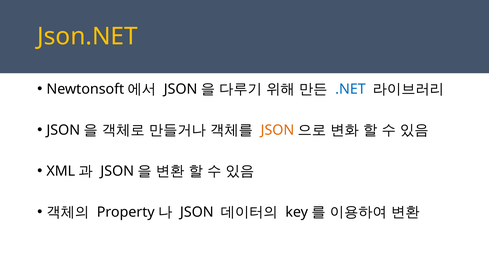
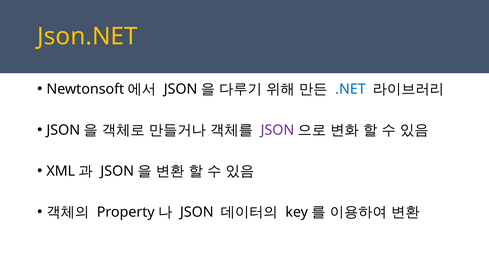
JSON at (277, 130) colour: orange -> purple
